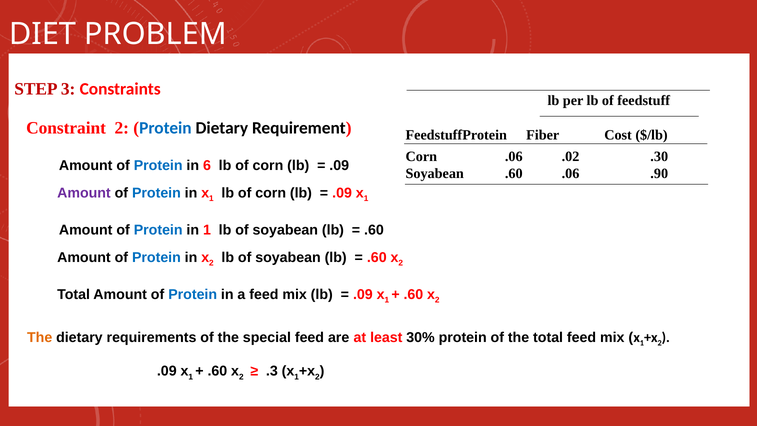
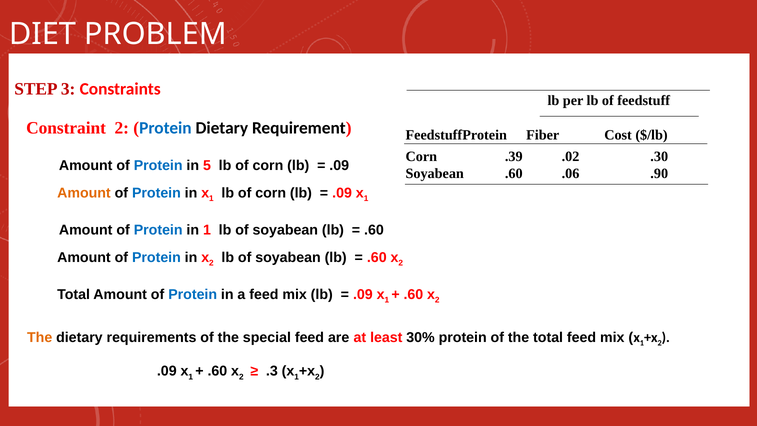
Corn .06: .06 -> .39
6: 6 -> 5
Amount at (84, 193) colour: purple -> orange
